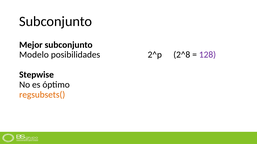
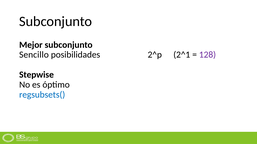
Modelo: Modelo -> Sencillo
2^8: 2^8 -> 2^1
regsubsets( colour: orange -> blue
